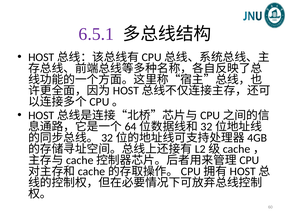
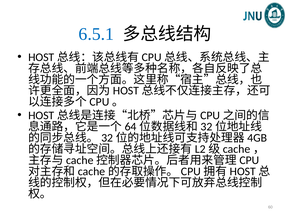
6.5.1 colour: purple -> blue
